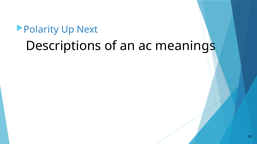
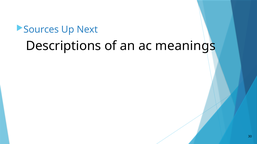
Polarity: Polarity -> Sources
